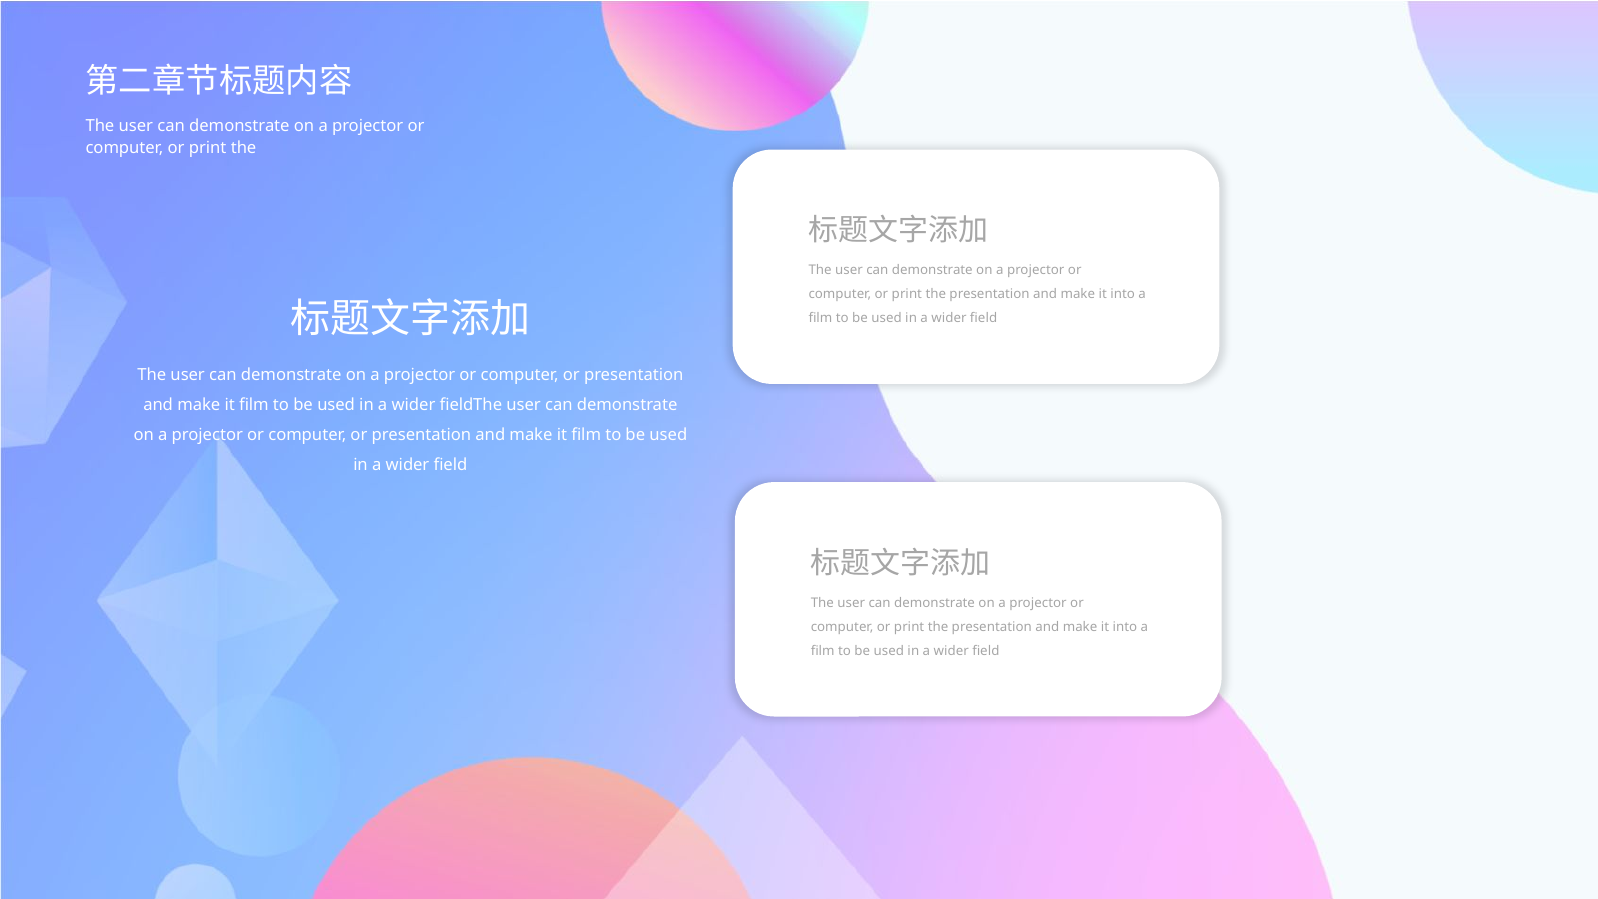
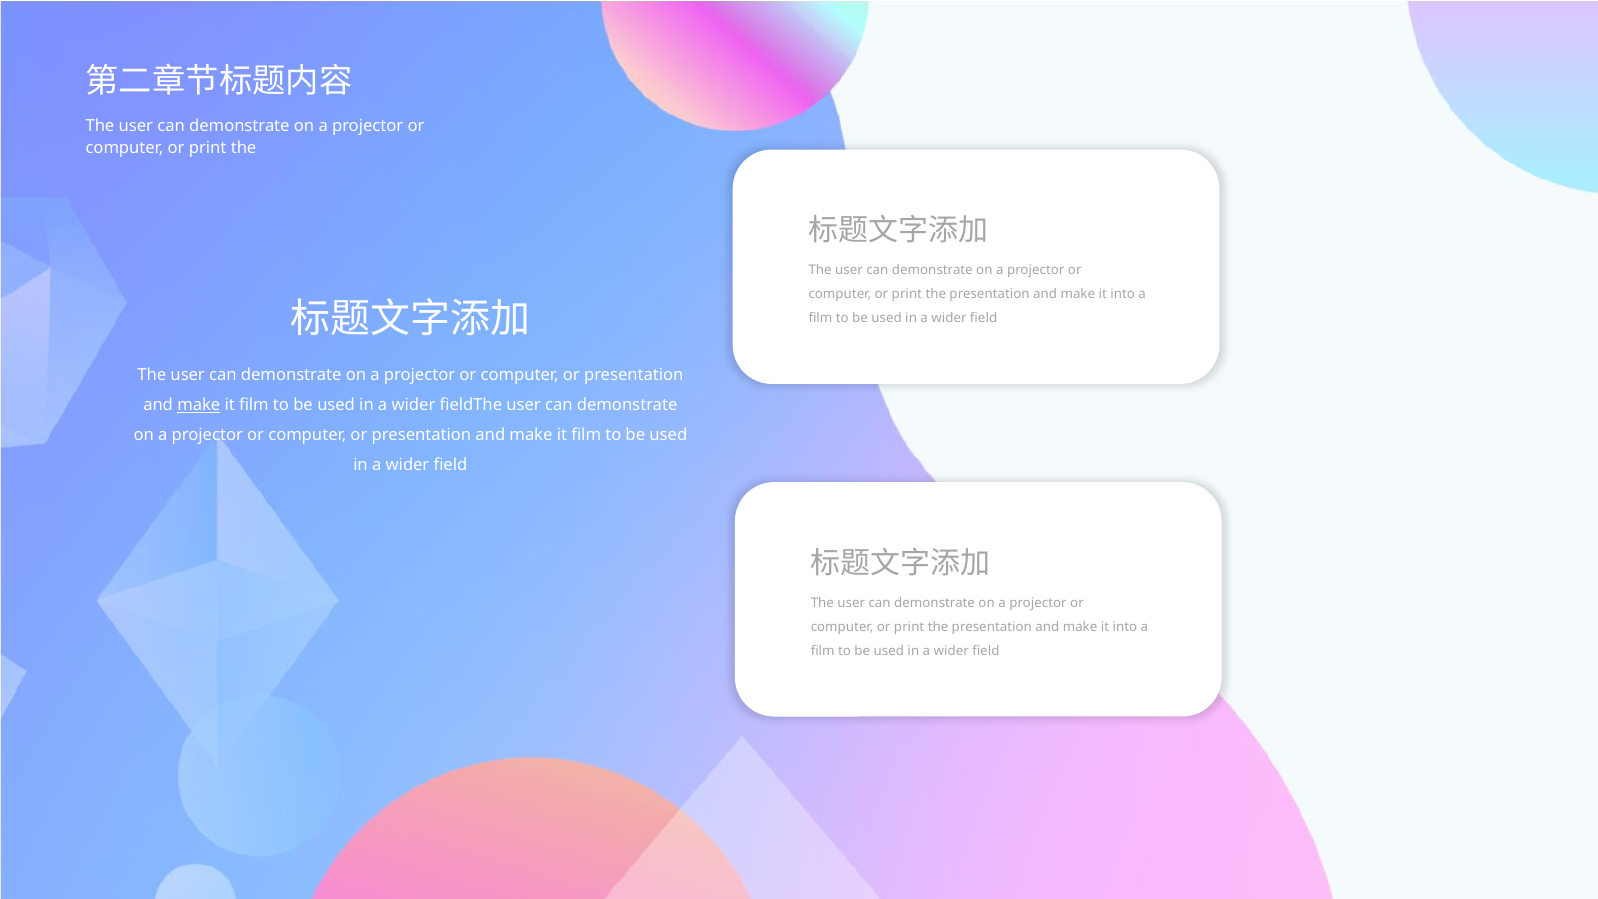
make at (199, 405) underline: none -> present
